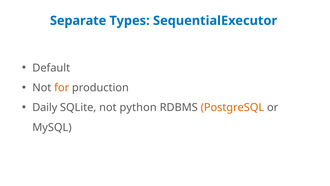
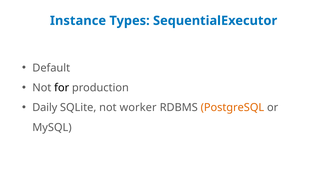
Separate: Separate -> Instance
for colour: orange -> black
python: python -> worker
